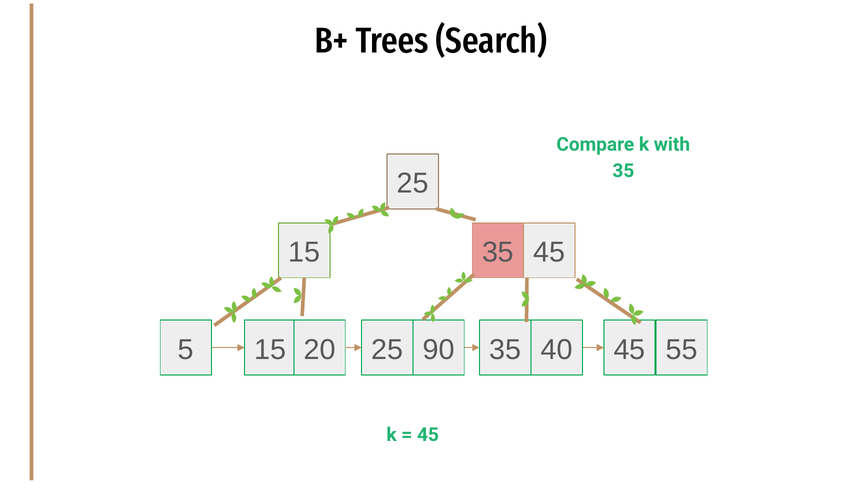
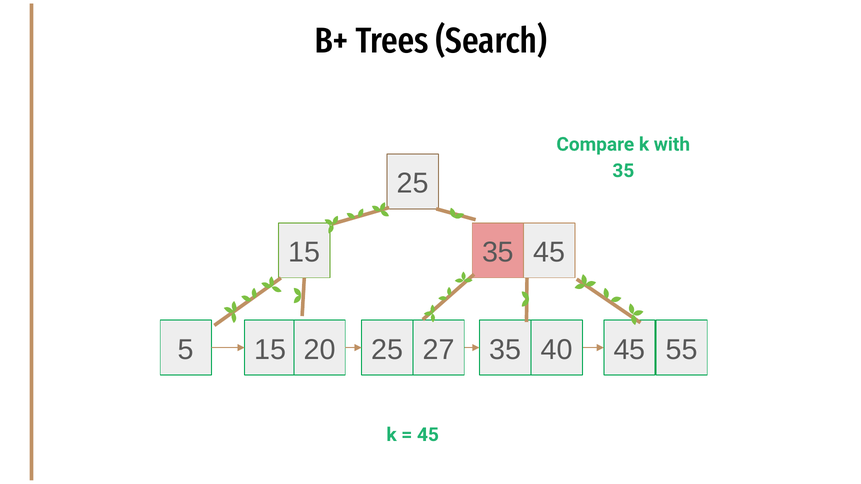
90: 90 -> 27
